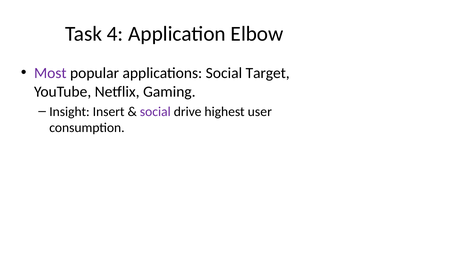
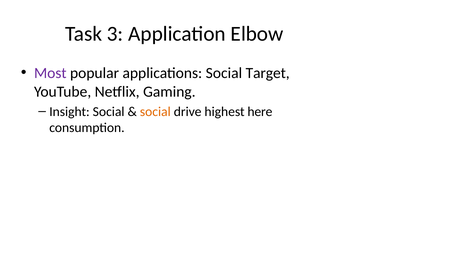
4: 4 -> 3
Insight Insert: Insert -> Social
social at (155, 112) colour: purple -> orange
user: user -> here
